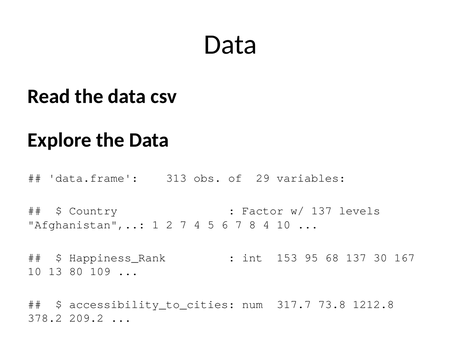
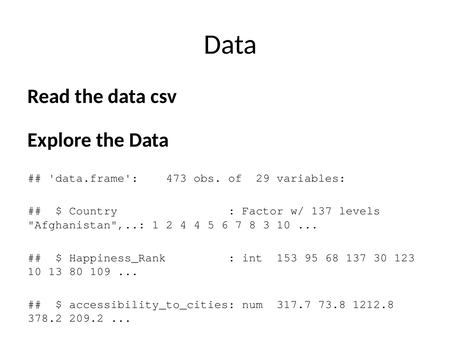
313: 313 -> 473
2 7: 7 -> 4
8 4: 4 -> 3
167: 167 -> 123
